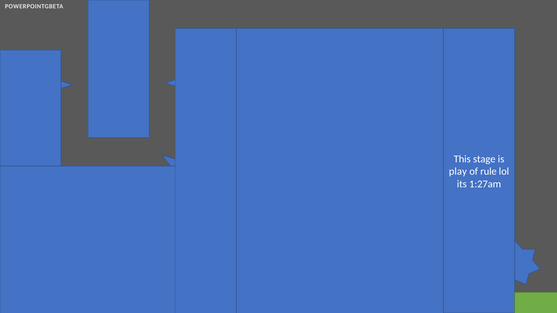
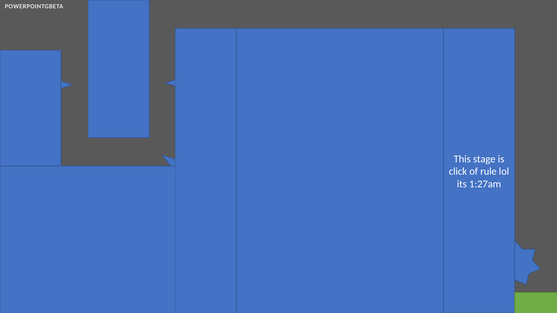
play: play -> click
